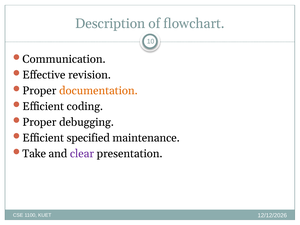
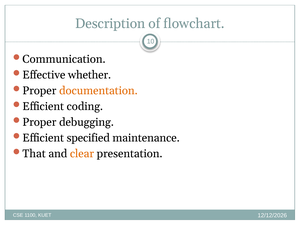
revision: revision -> whether
Take: Take -> That
clear colour: purple -> orange
